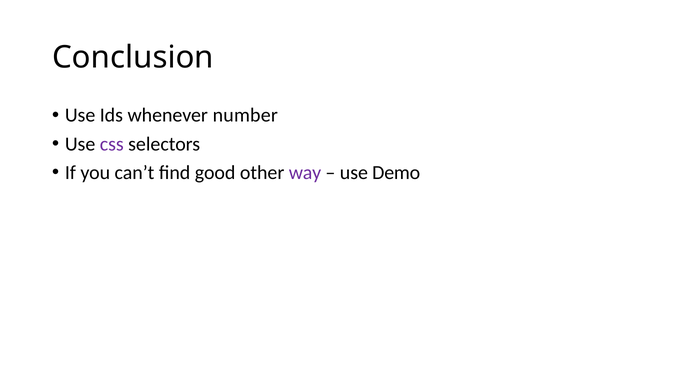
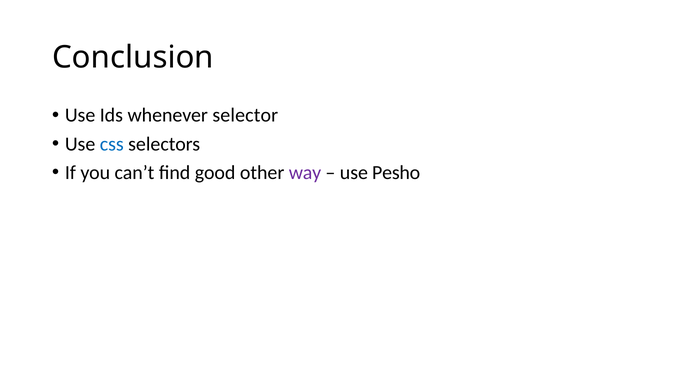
number: number -> selector
css colour: purple -> blue
Demo: Demo -> Pesho
